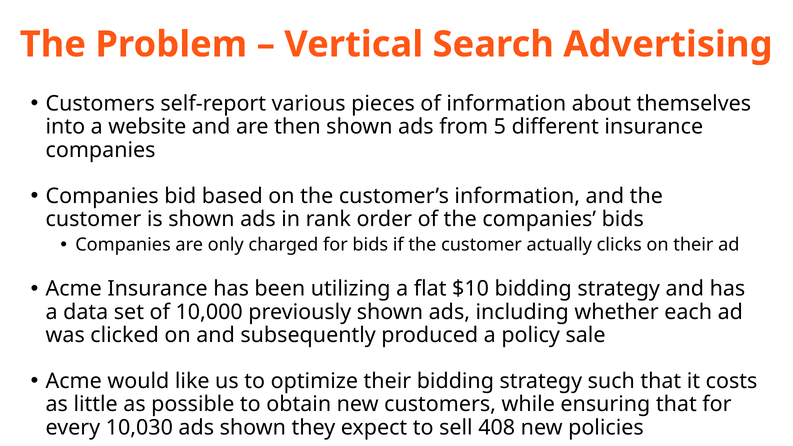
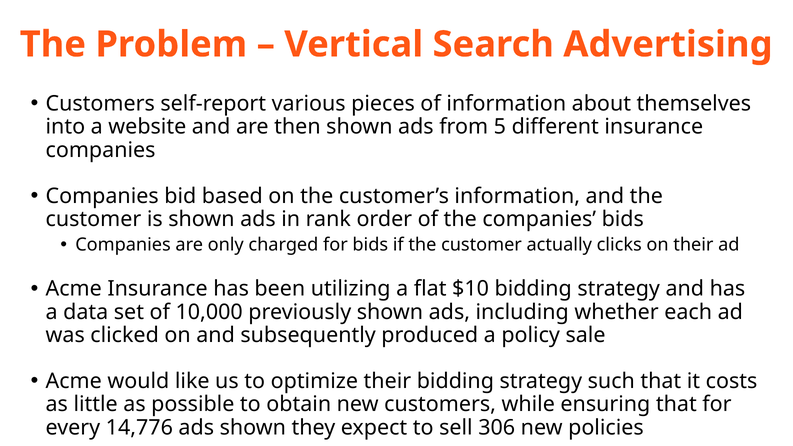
10,030: 10,030 -> 14,776
408: 408 -> 306
